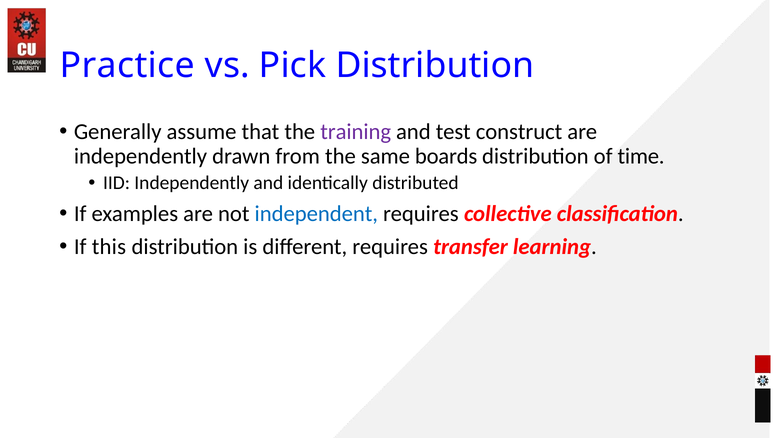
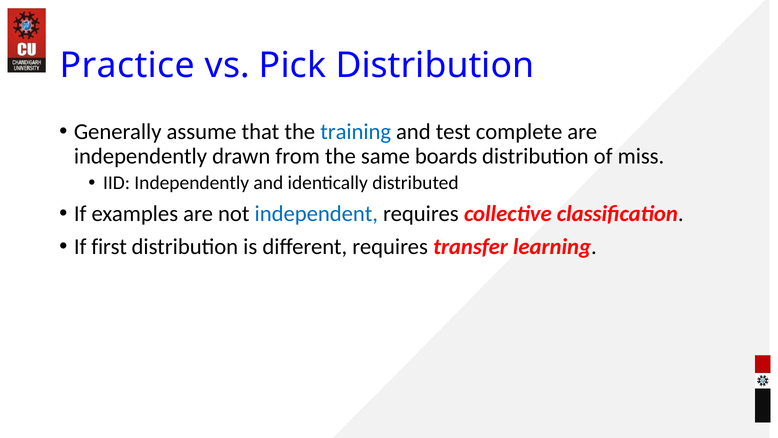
training colour: purple -> blue
construct: construct -> complete
time: time -> miss
this: this -> first
